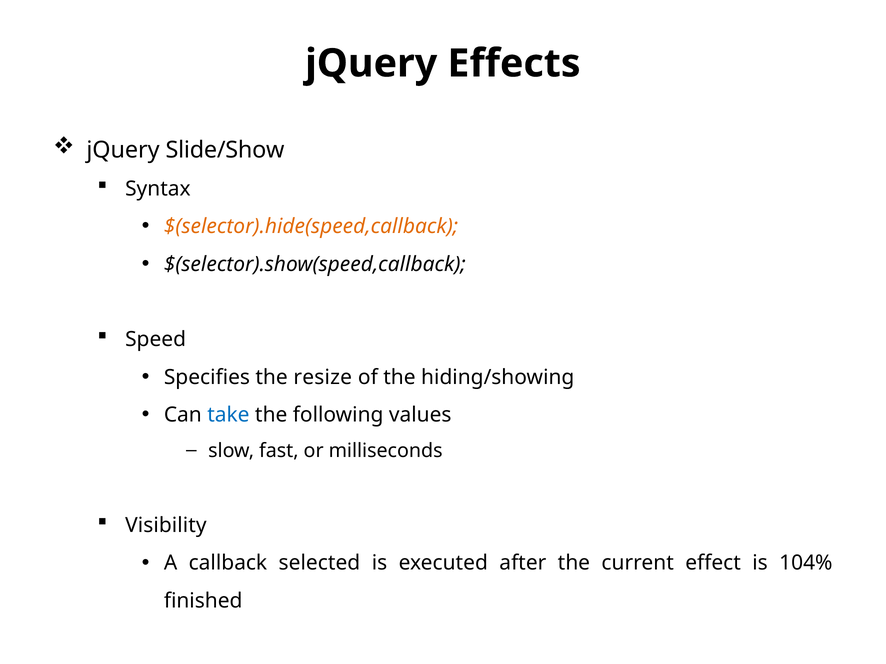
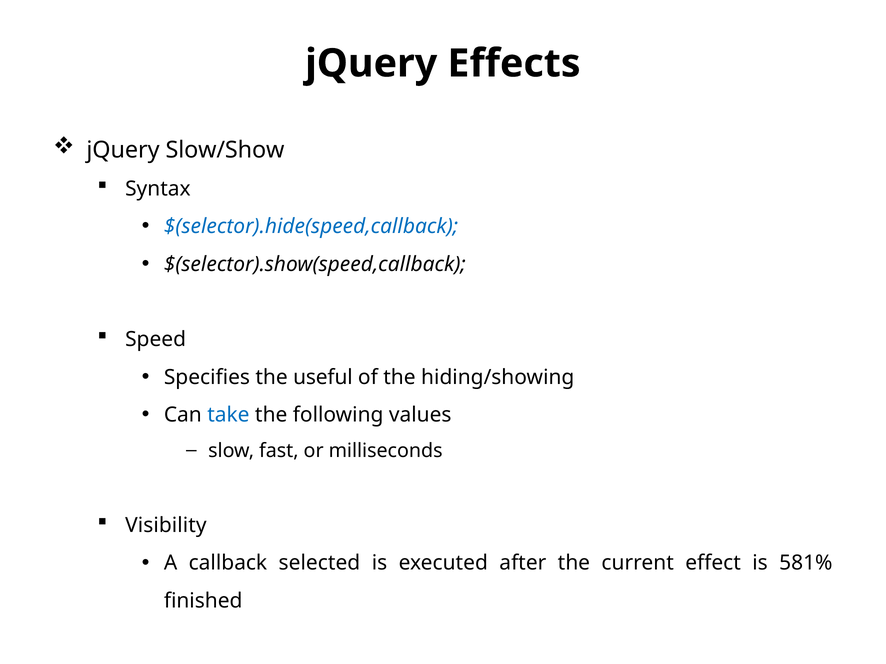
Slide/Show: Slide/Show -> Slow/Show
$(selector).hide(speed,callback colour: orange -> blue
resize: resize -> useful
104%: 104% -> 581%
